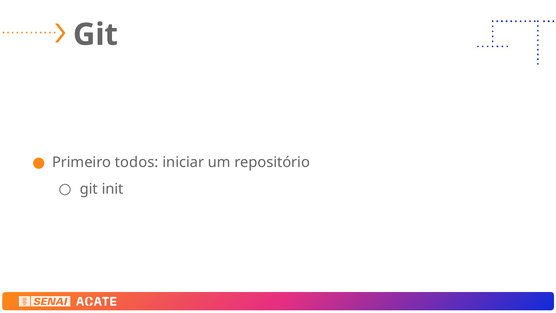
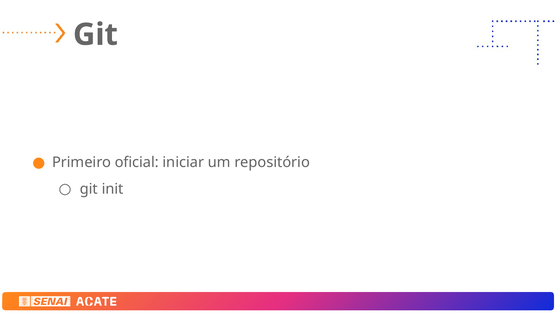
todos: todos -> oficial
